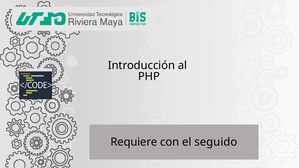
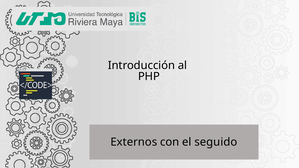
Requiere: Requiere -> Externos
